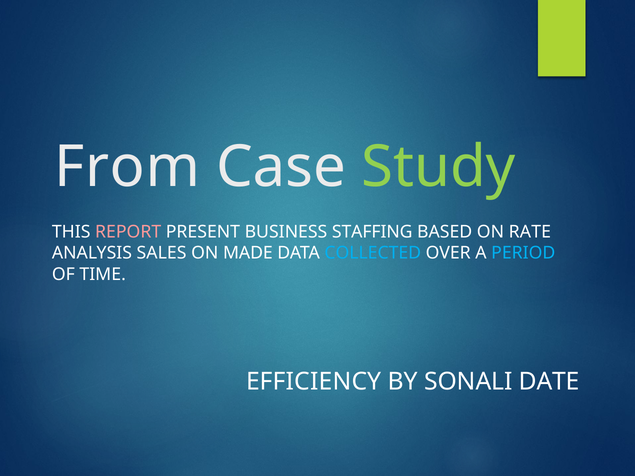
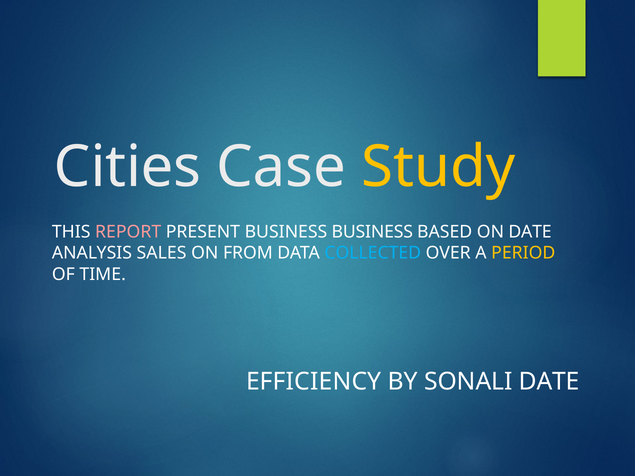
From: From -> Cities
Study colour: light green -> yellow
BUSINESS STAFFING: STAFFING -> BUSINESS
ON RATE: RATE -> DATE
MADE: MADE -> FROM
PERIOD colour: light blue -> yellow
